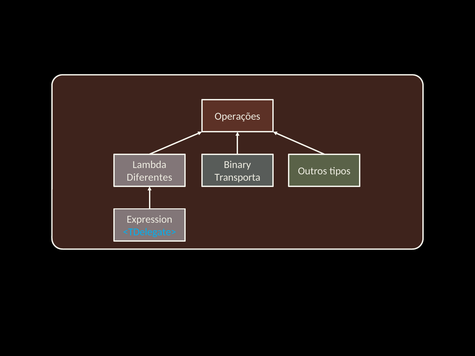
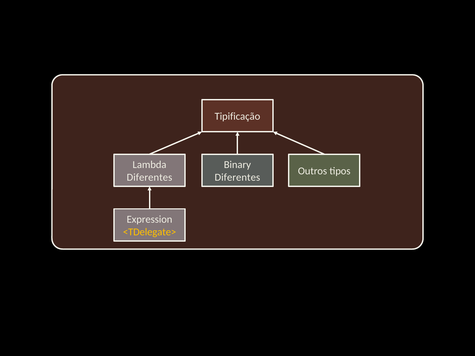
Operações: Operações -> Tipificação
Transporta at (237, 177): Transporta -> Diferentes
<TDelegate> colour: light blue -> yellow
